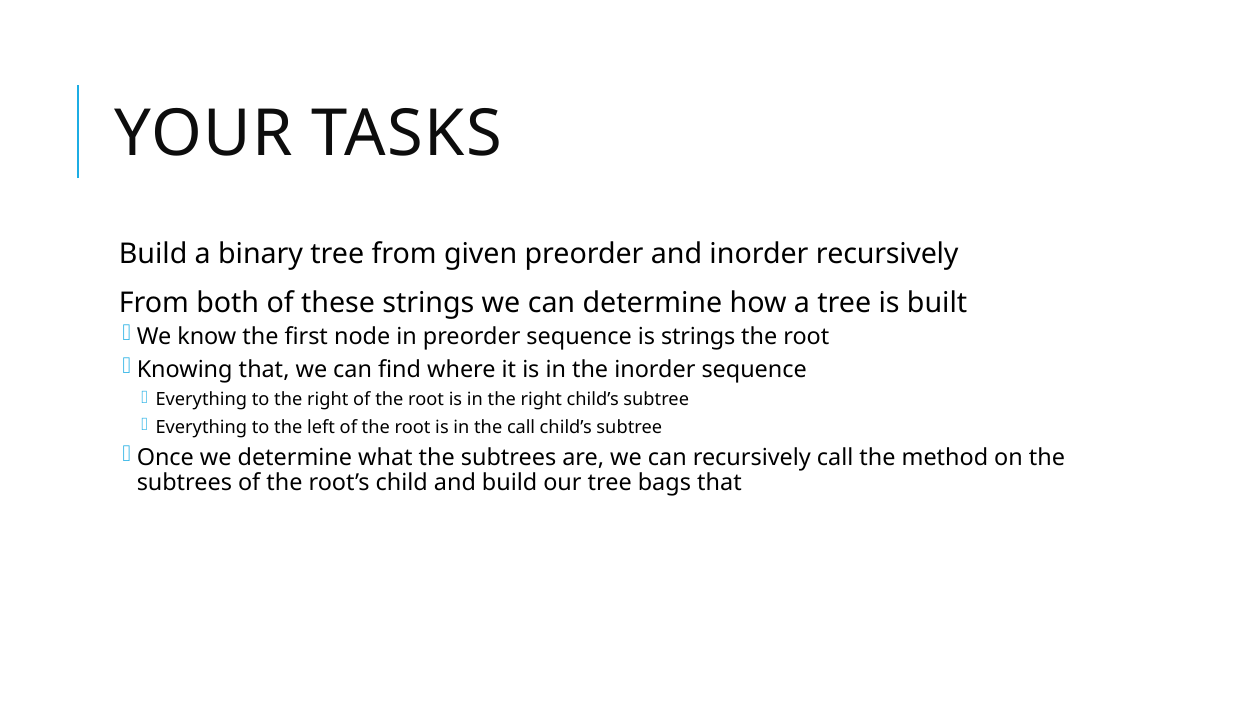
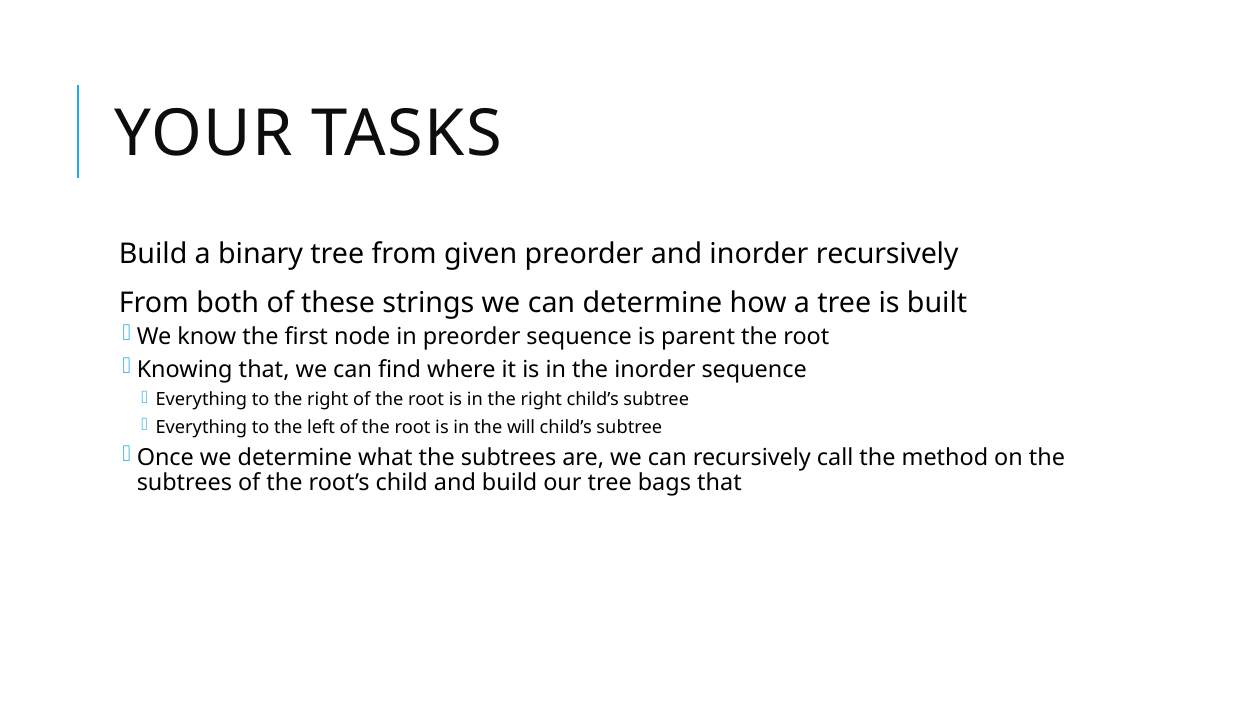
is strings: strings -> parent
the call: call -> will
